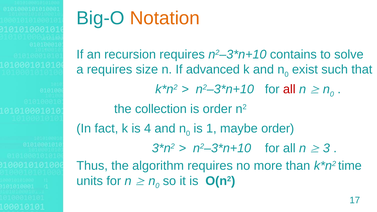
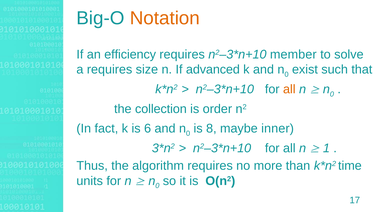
recursion: recursion -> efficiency
contains: contains -> member
all at (289, 89) colour: red -> orange
4: 4 -> 6
1: 1 -> 8
maybe order: order -> inner
3: 3 -> 1
